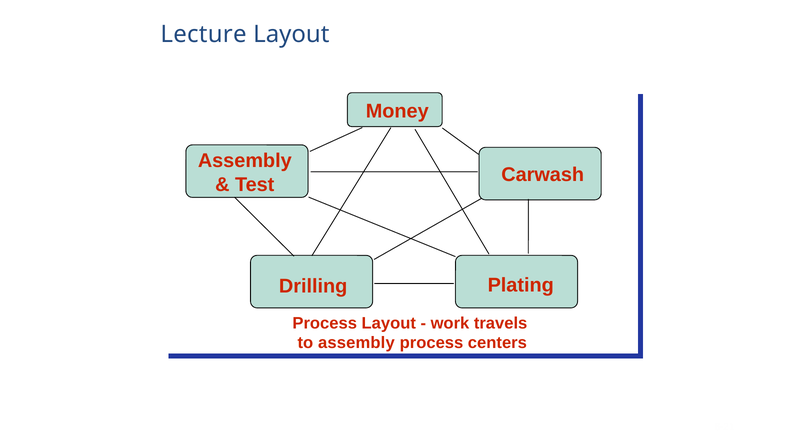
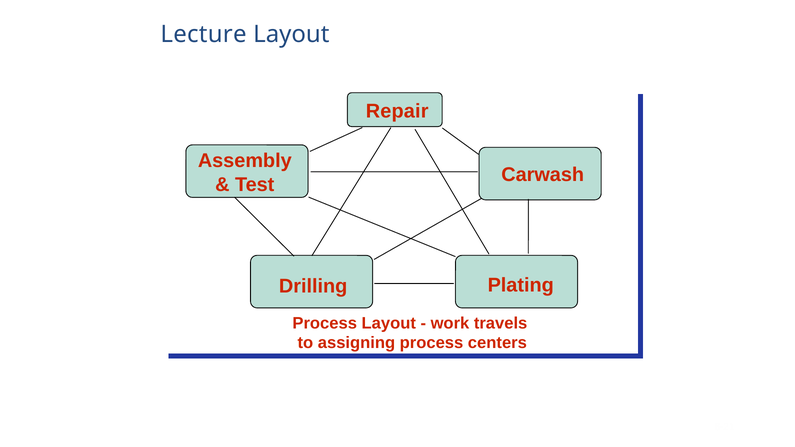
Money: Money -> Repair
to assembly: assembly -> assigning
